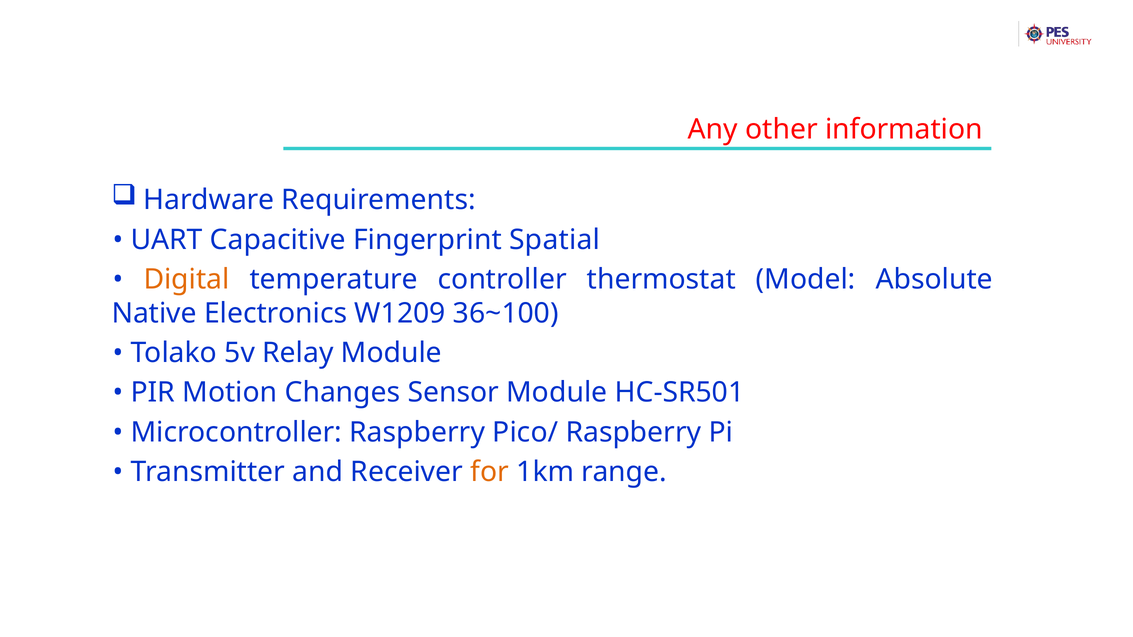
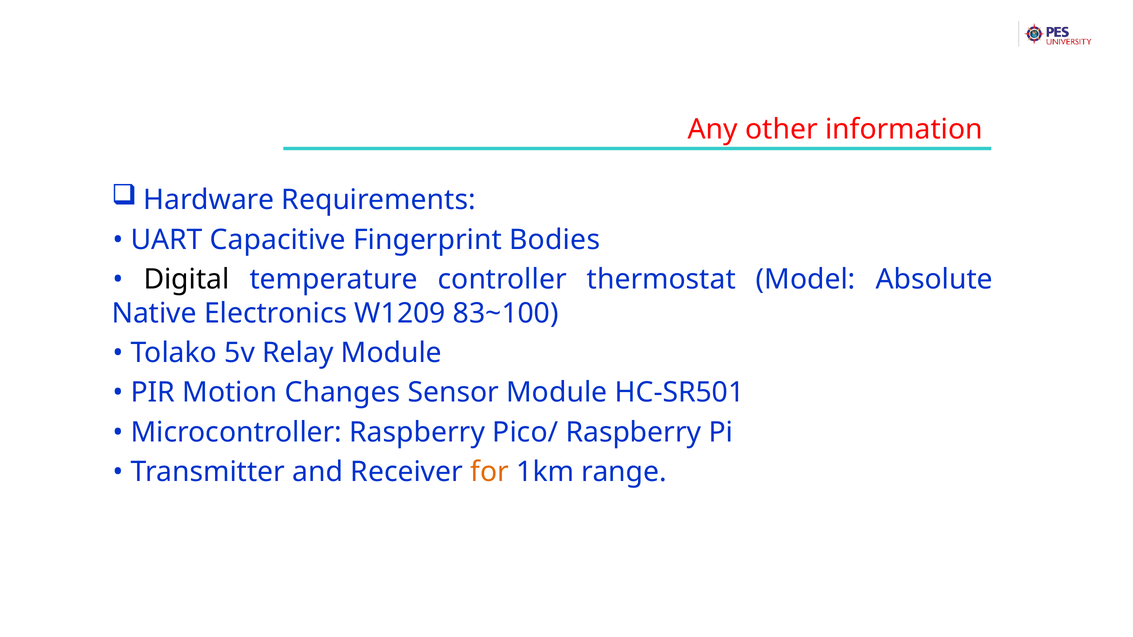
Spatial: Spatial -> Bodies
Digital colour: orange -> black
36~100: 36~100 -> 83~100
